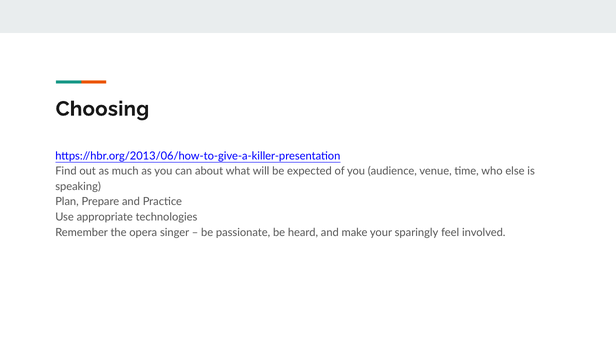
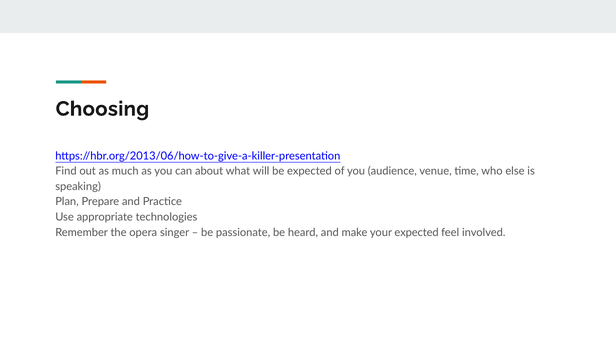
your sparingly: sparingly -> expected
